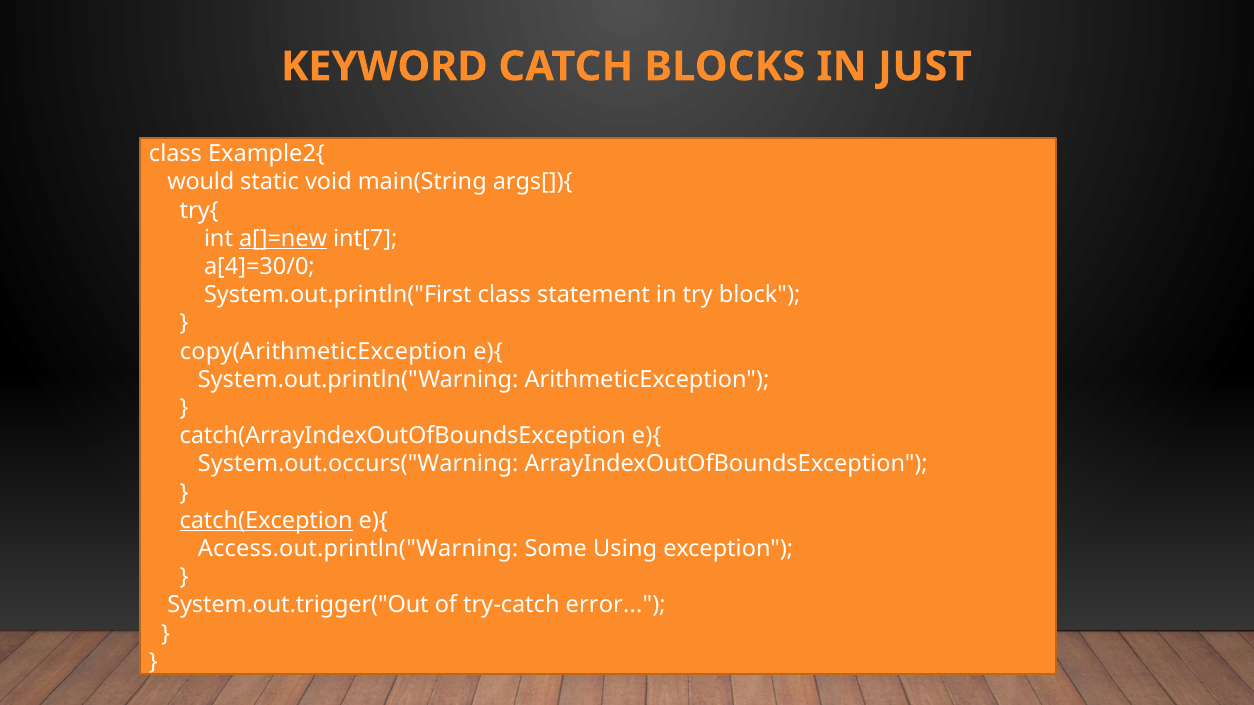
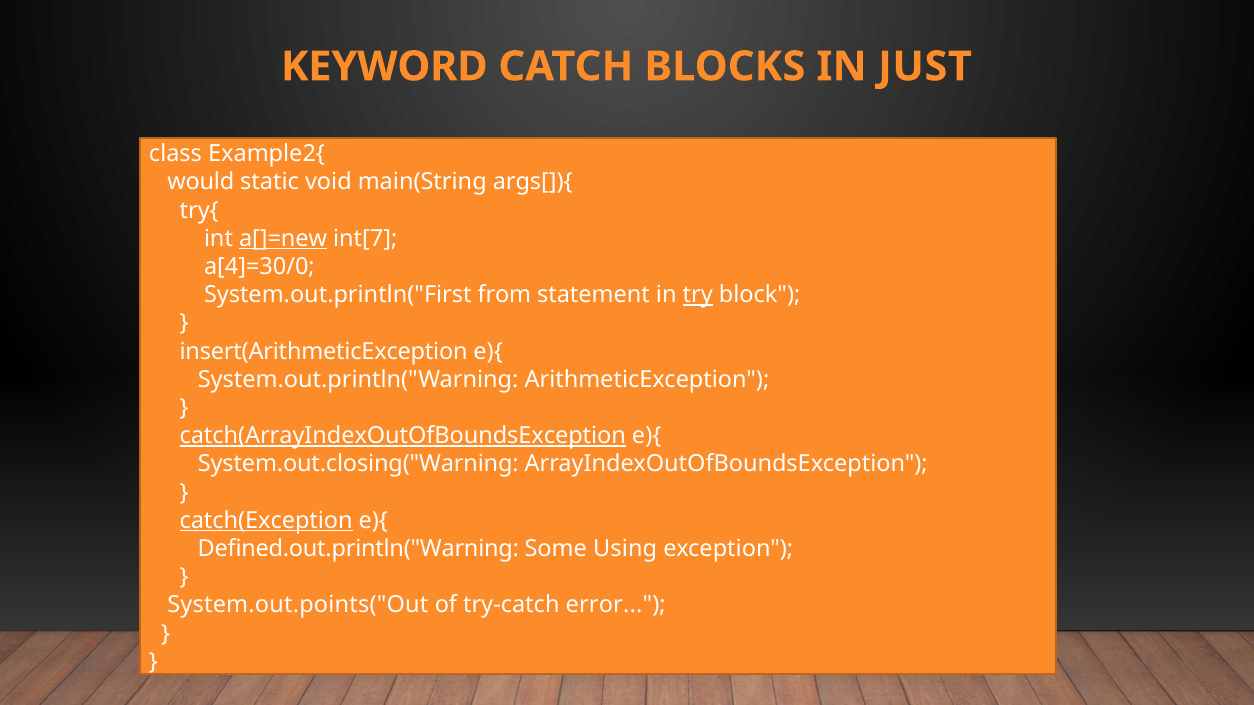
System.out.println("First class: class -> from
try underline: none -> present
copy(ArithmeticException: copy(ArithmeticException -> insert(ArithmeticException
catch(ArrayIndexOutOfBoundsException underline: none -> present
System.out.occurs("Warning: System.out.occurs("Warning -> System.out.closing("Warning
Access.out.println("Warning: Access.out.println("Warning -> Defined.out.println("Warning
System.out.trigger("Out: System.out.trigger("Out -> System.out.points("Out
